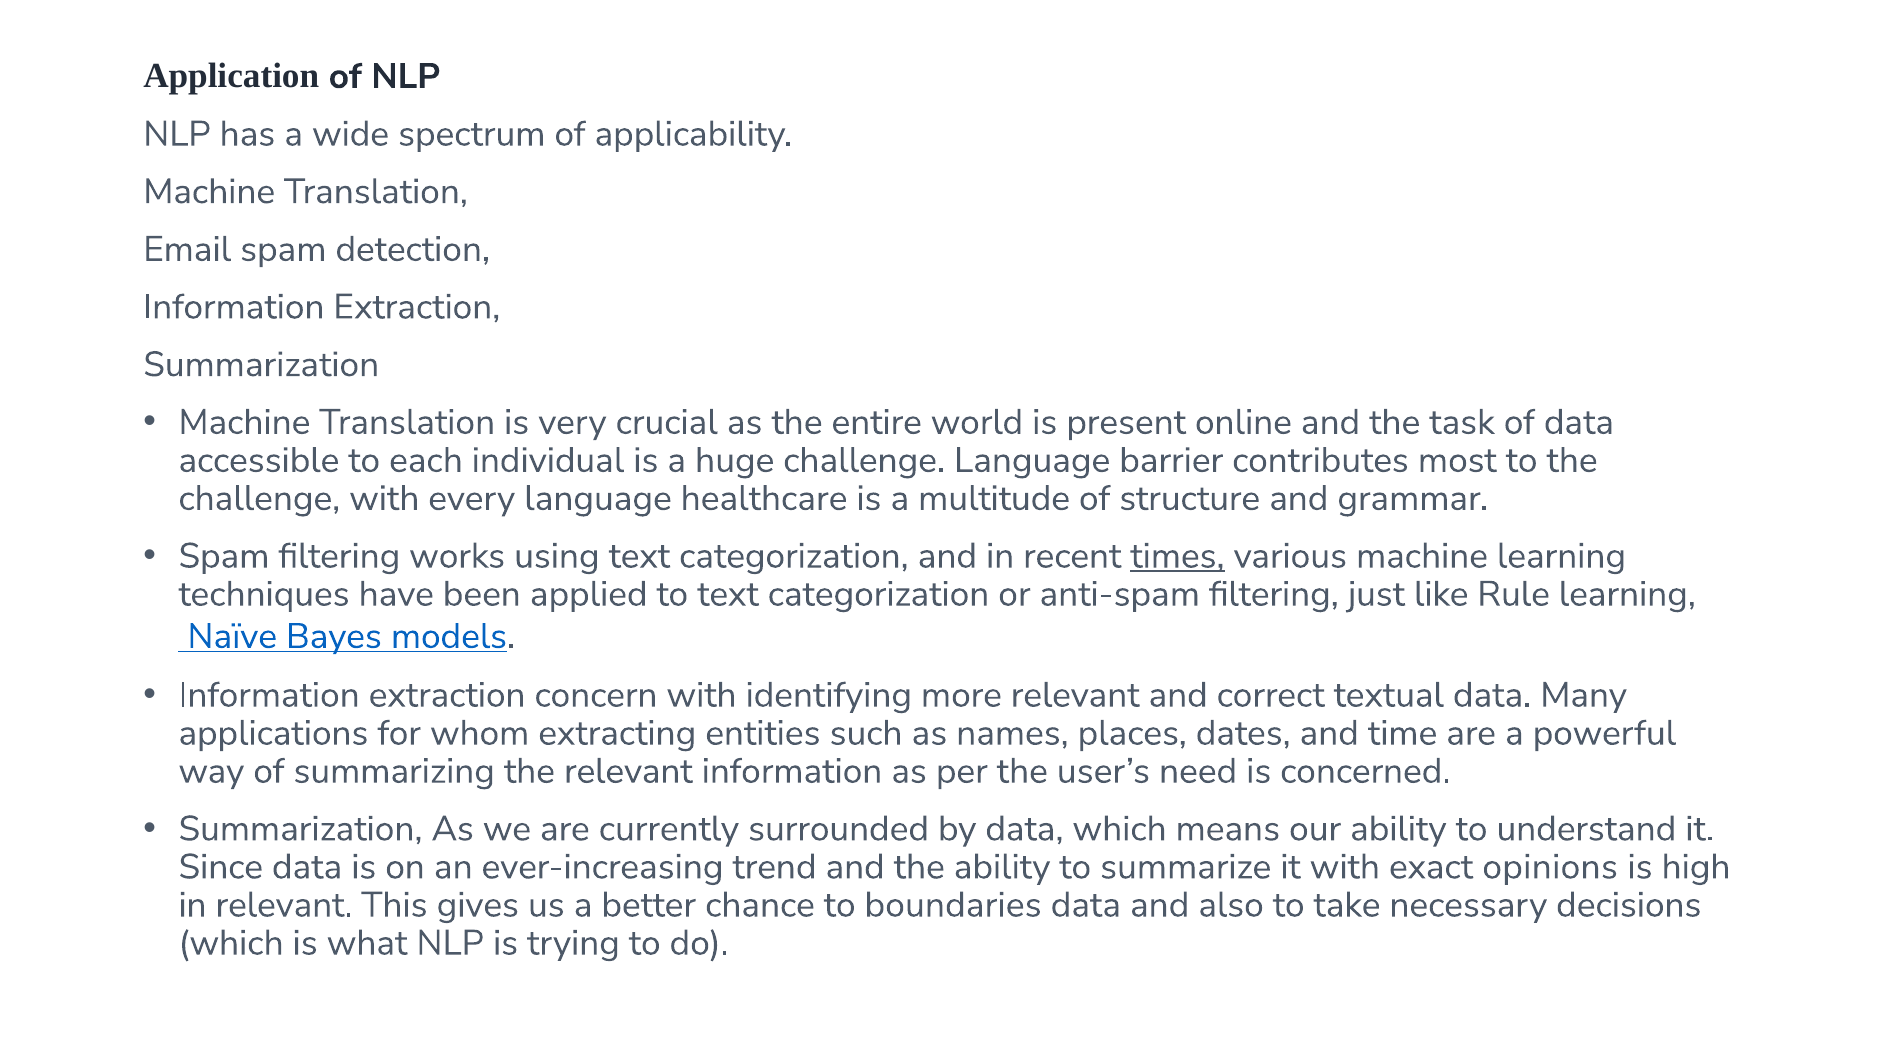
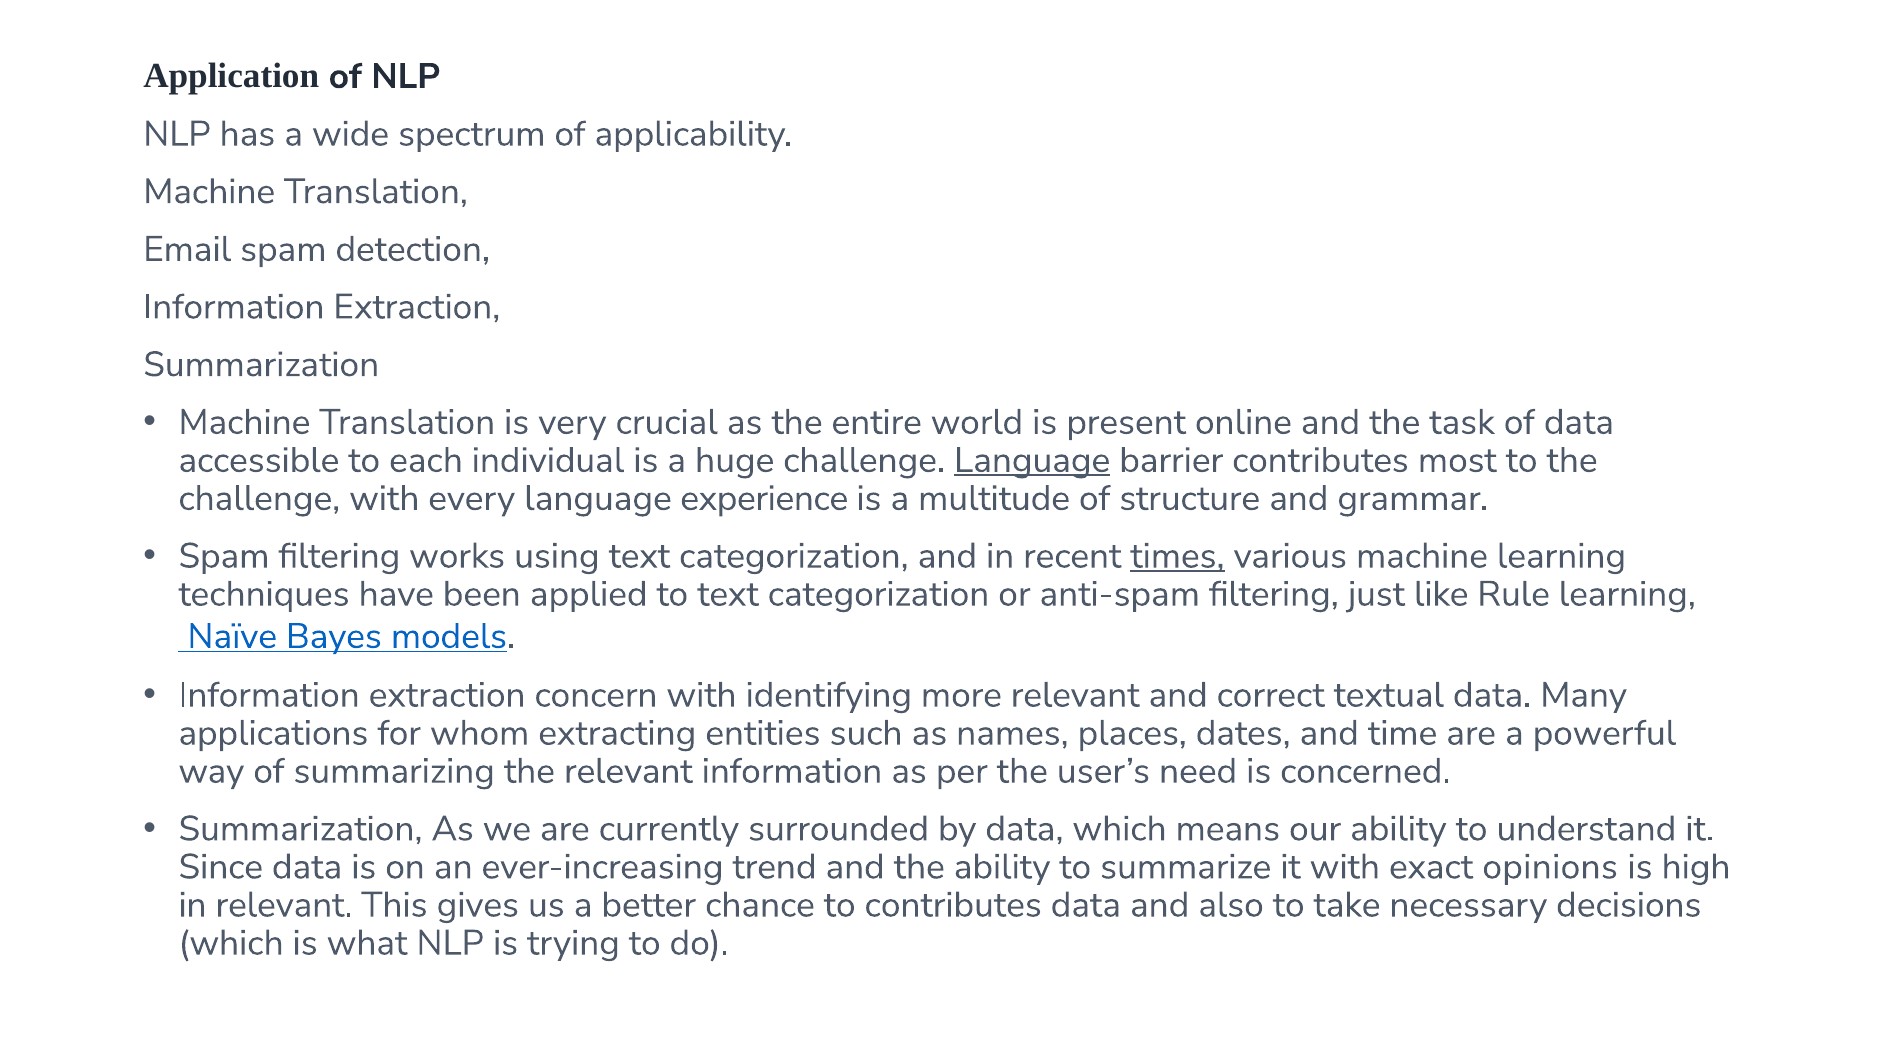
Language at (1032, 460) underline: none -> present
healthcare: healthcare -> experience
to boundaries: boundaries -> contributes
